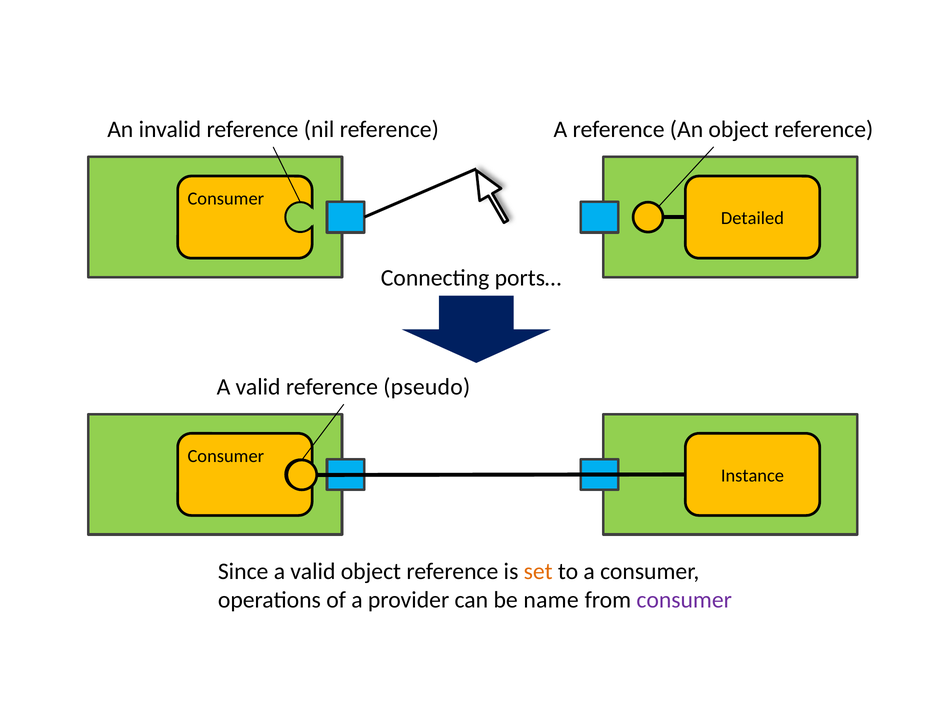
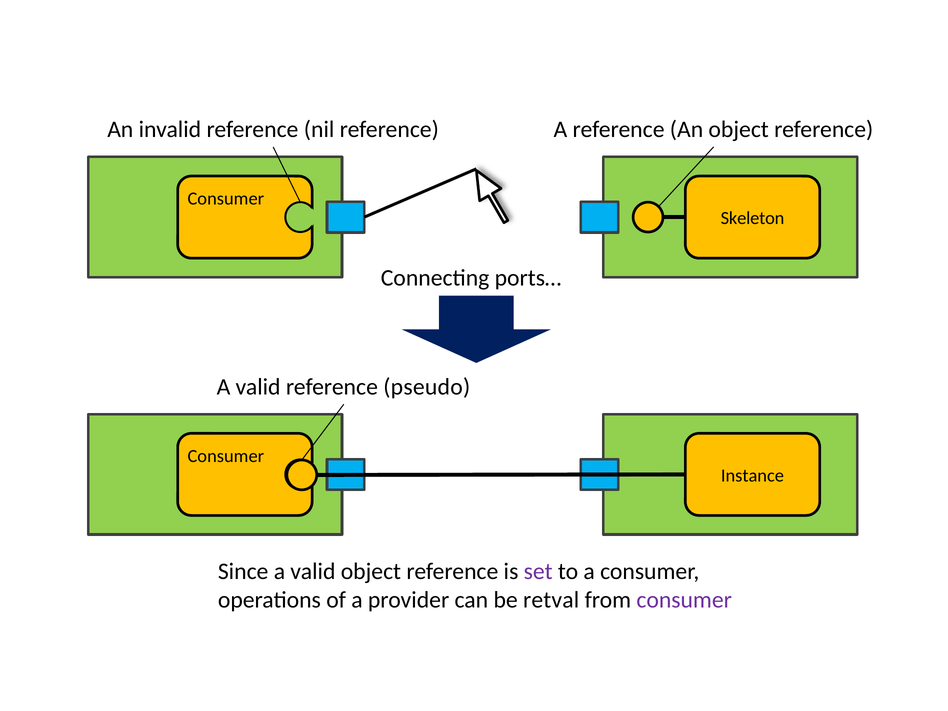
Detailed: Detailed -> Skeleton
set colour: orange -> purple
name: name -> retval
